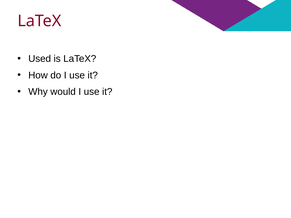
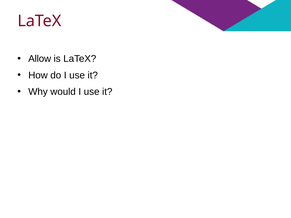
Used: Used -> Allow
